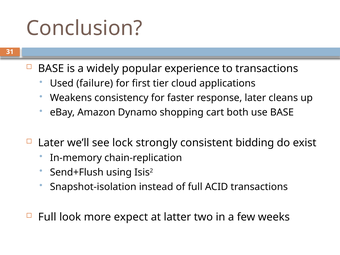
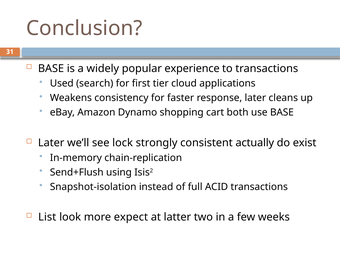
failure: failure -> search
bidding: bidding -> actually
Full at (47, 217): Full -> List
